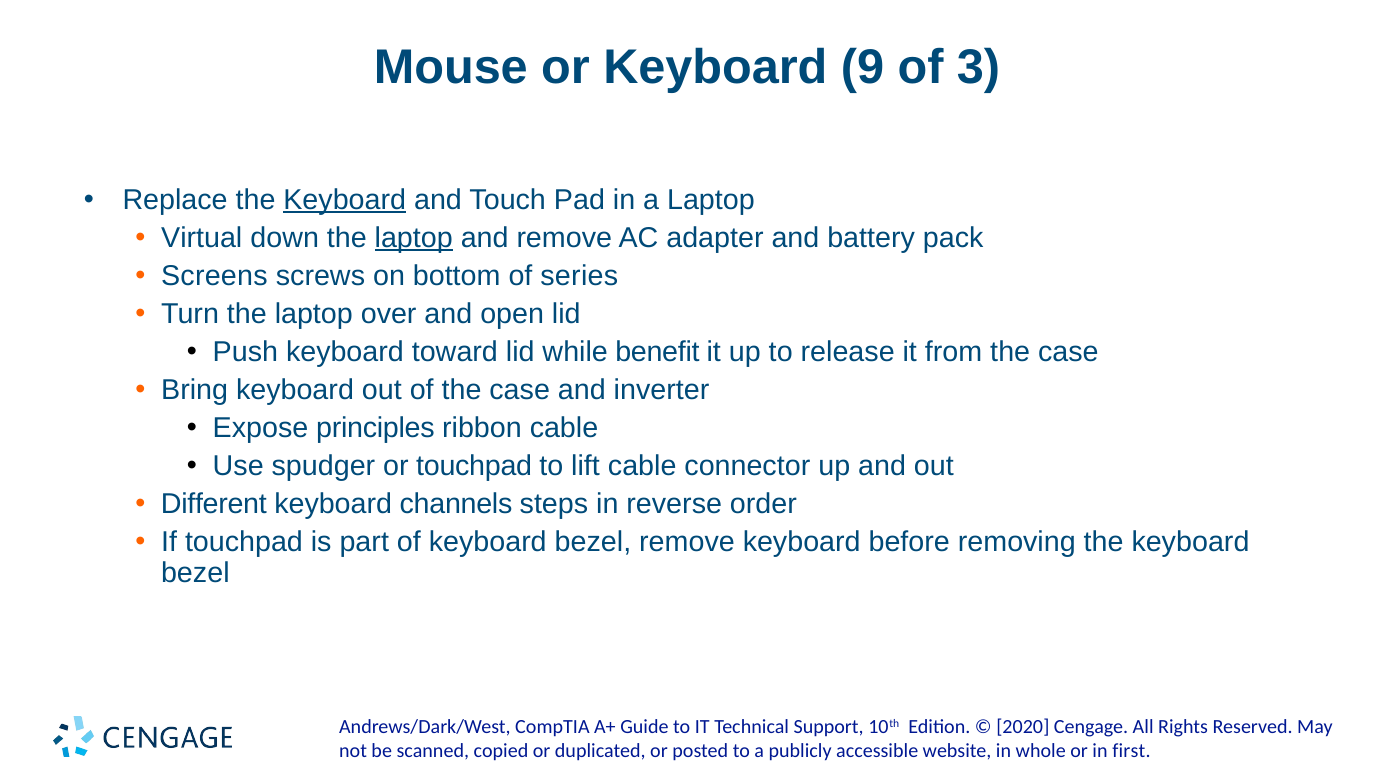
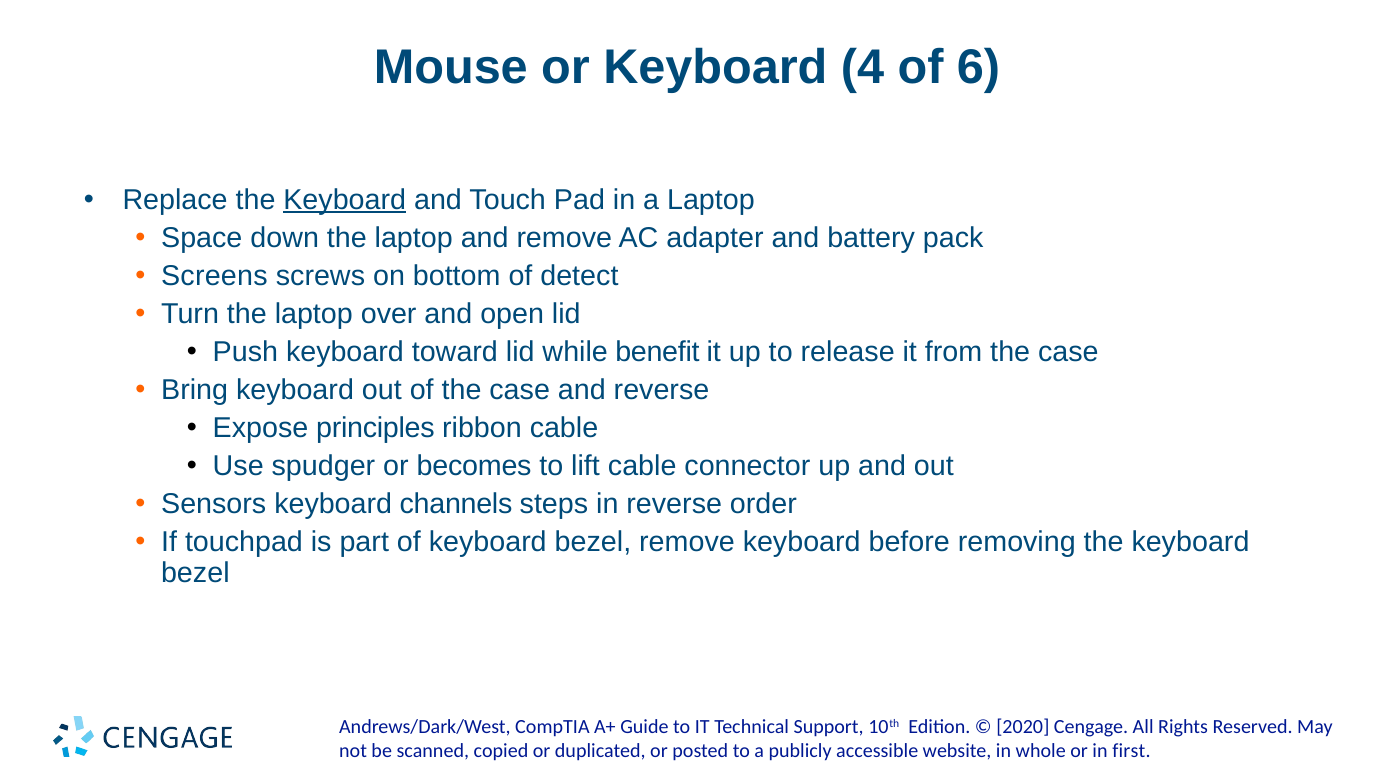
9: 9 -> 4
3: 3 -> 6
Virtual: Virtual -> Space
laptop at (414, 238) underline: present -> none
series: series -> detect
and inverter: inverter -> reverse
or touchpad: touchpad -> becomes
Different: Different -> Sensors
